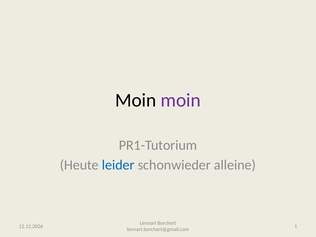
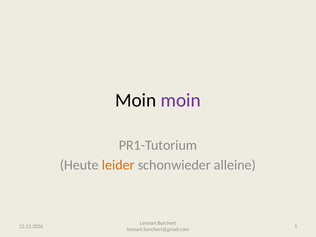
leider colour: blue -> orange
